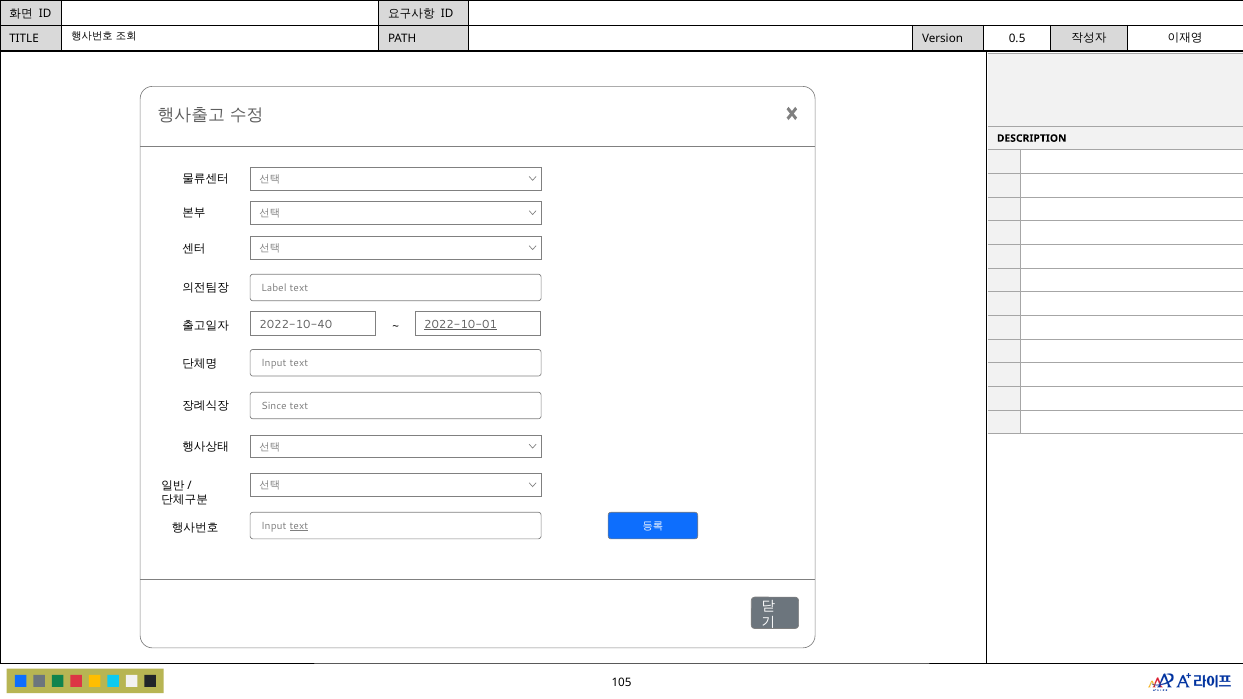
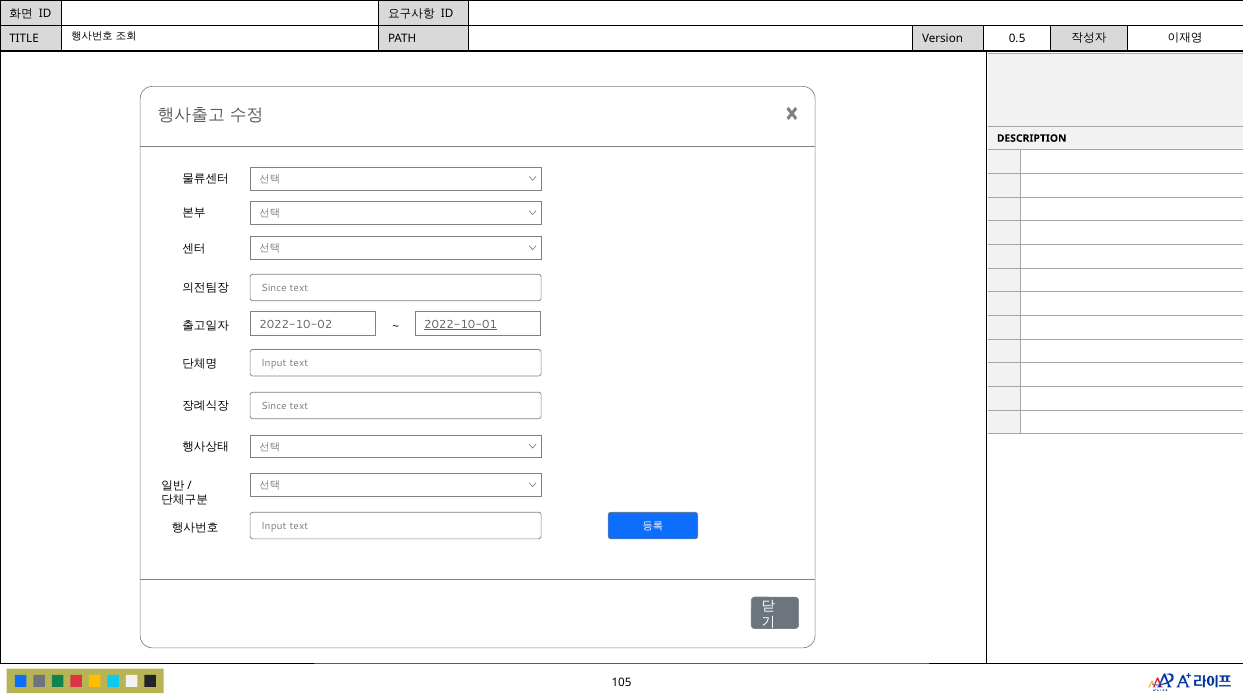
Label at (274, 288): Label -> Since
2022-10-40: 2022-10-40 -> 2022-10-02
text at (299, 526) underline: present -> none
